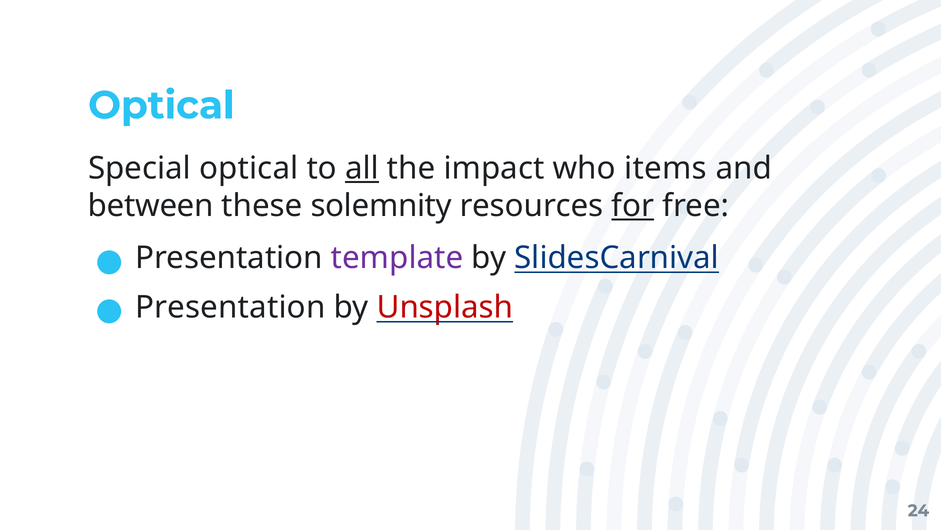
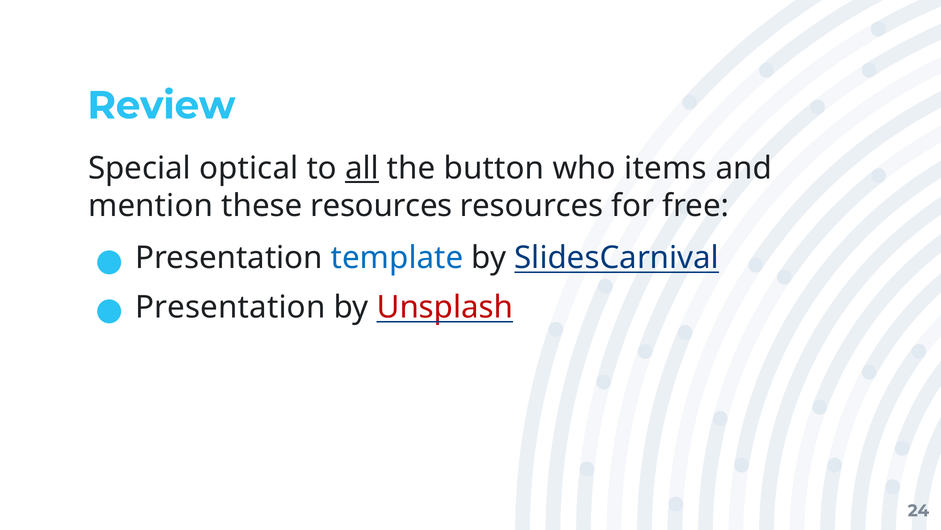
Optical at (161, 105): Optical -> Review
impact: impact -> button
between: between -> mention
these solemnity: solemnity -> resources
for underline: present -> none
template colour: purple -> blue
